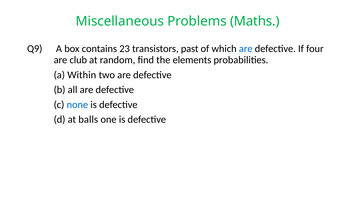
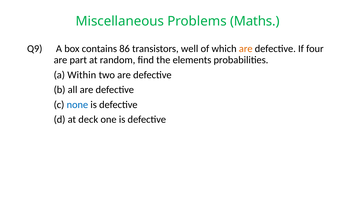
23: 23 -> 86
past: past -> well
are at (246, 49) colour: blue -> orange
club: club -> part
balls: balls -> deck
